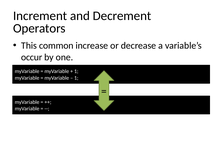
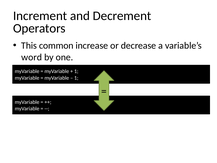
occur: occur -> word
